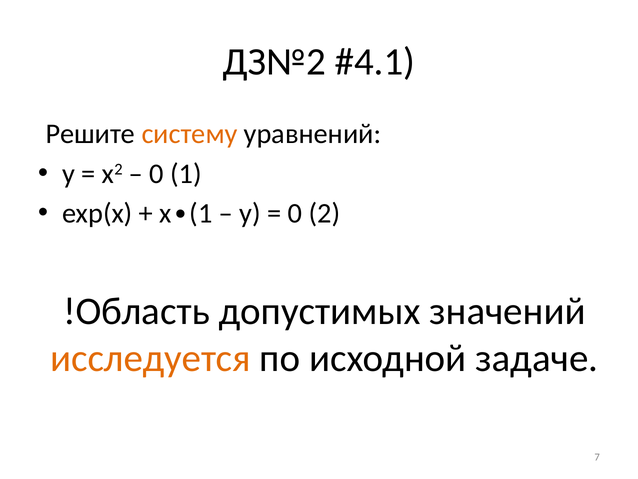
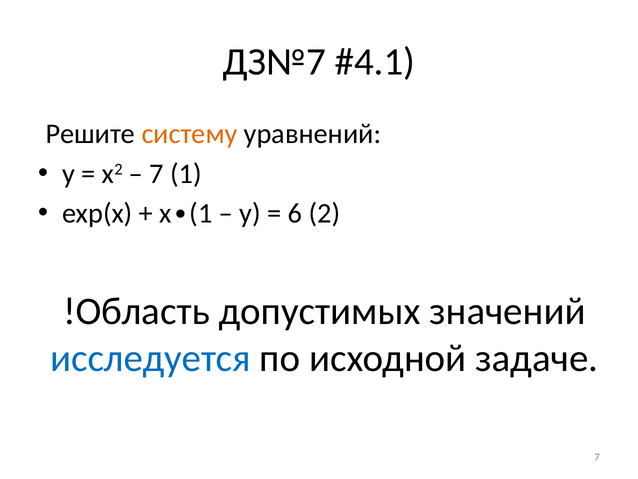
ДЗ№2: ДЗ№2 -> ДЗ№7
0 at (157, 174): 0 -> 7
0 at (295, 213): 0 -> 6
исследуется colour: orange -> blue
